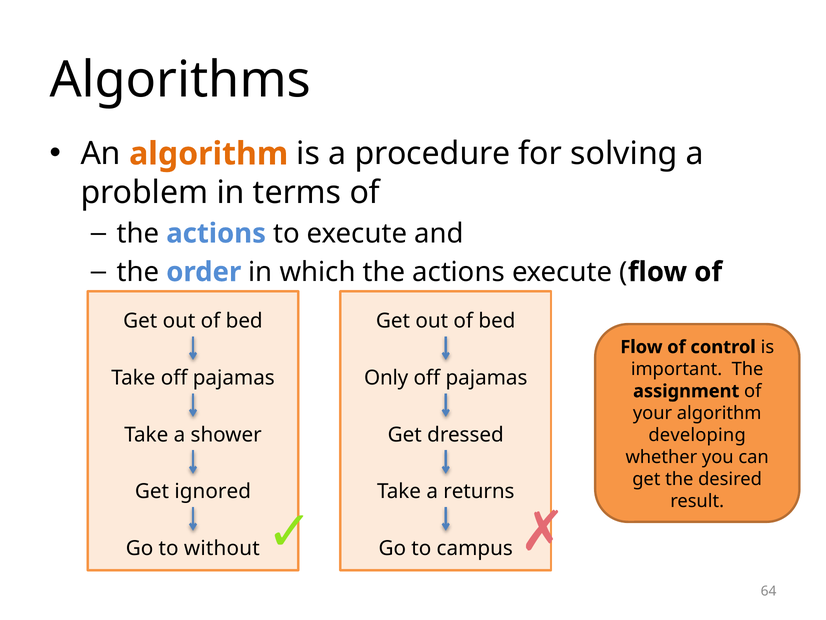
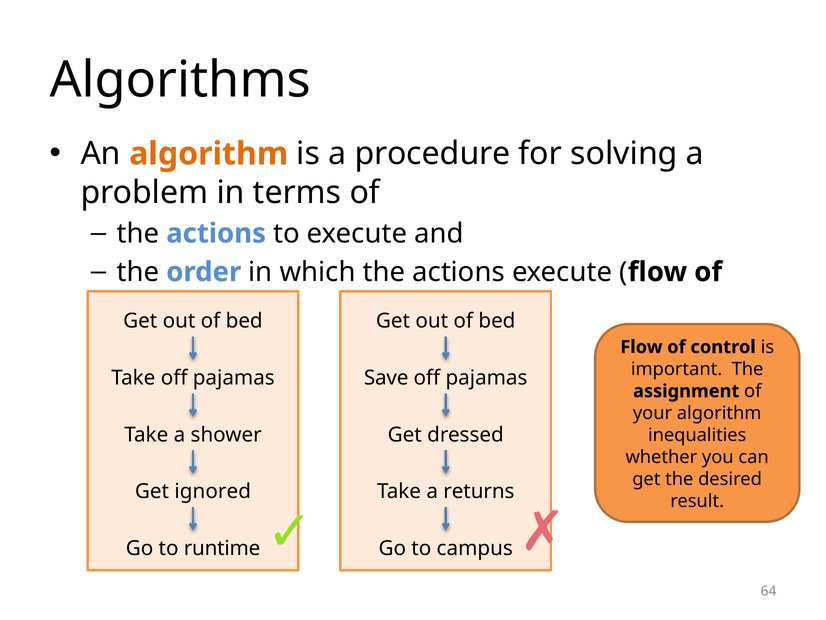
Only: Only -> Save
developing: developing -> inequalities
without: without -> runtime
